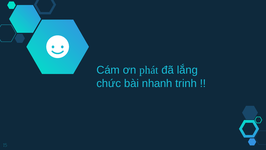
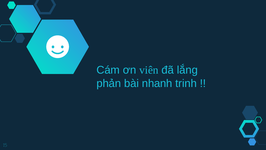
phát: phát -> viên
chức: chức -> phản
